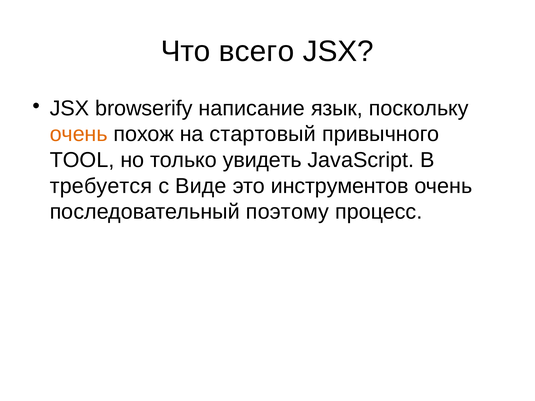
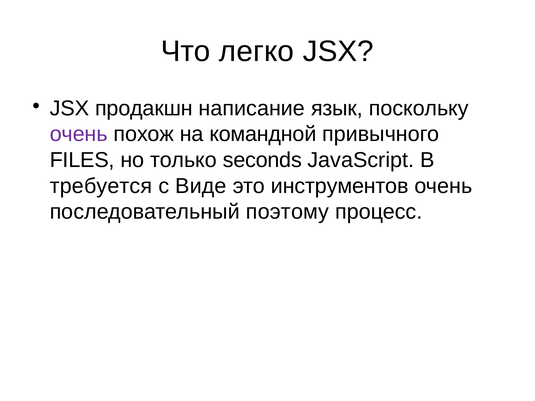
всего: всего -> легко
browserify: browserify -> продакшн
очень at (79, 134) colour: orange -> purple
стартовый: стартовый -> командной
TOOL: TOOL -> FILES
увидеть: увидеть -> seconds
